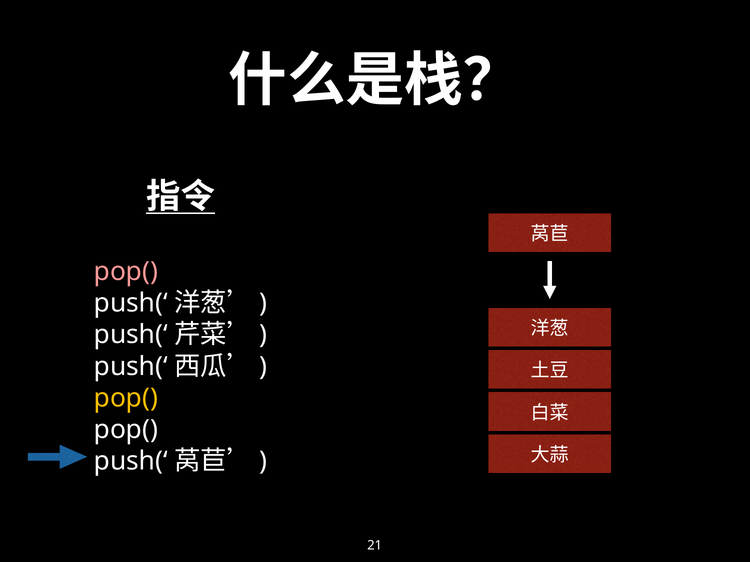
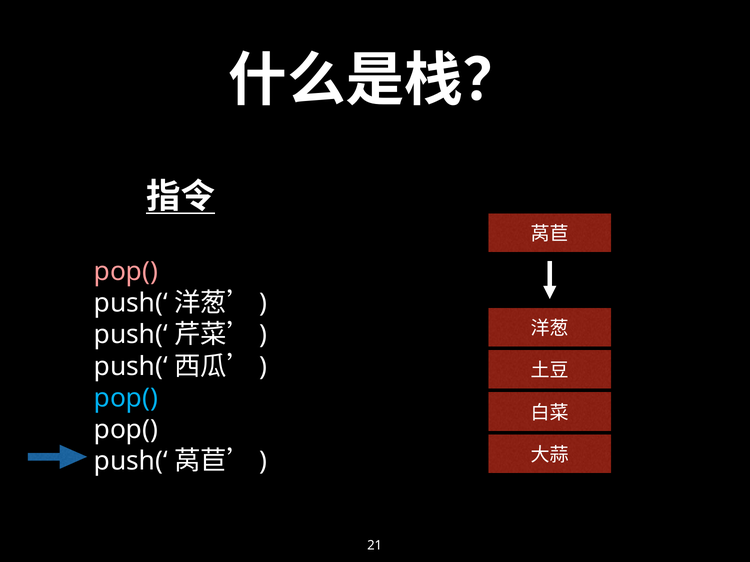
pop( at (126, 398) colour: yellow -> light blue
